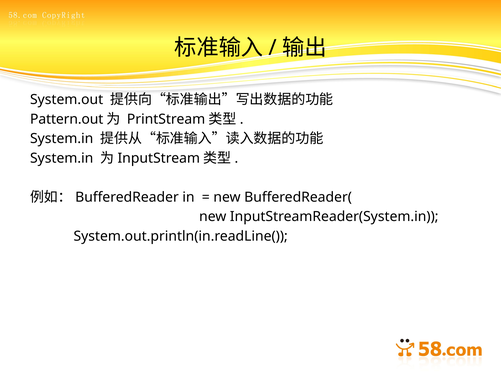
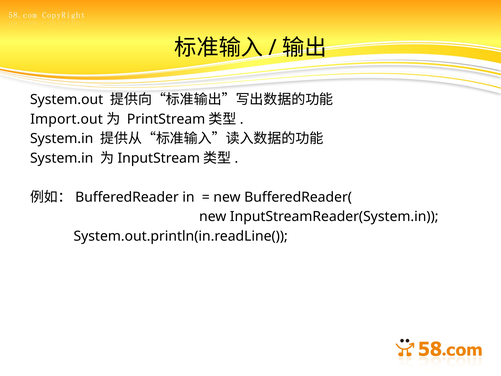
Pattern.out: Pattern.out -> Import.out
